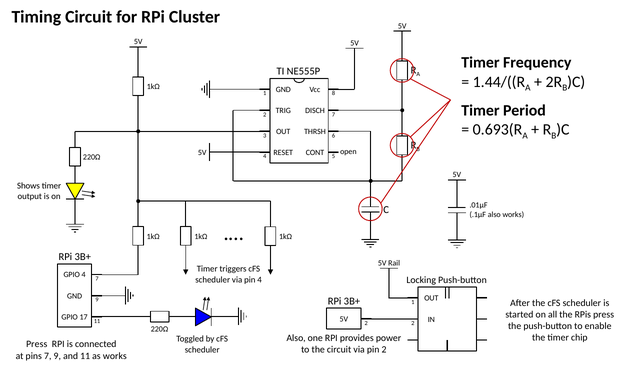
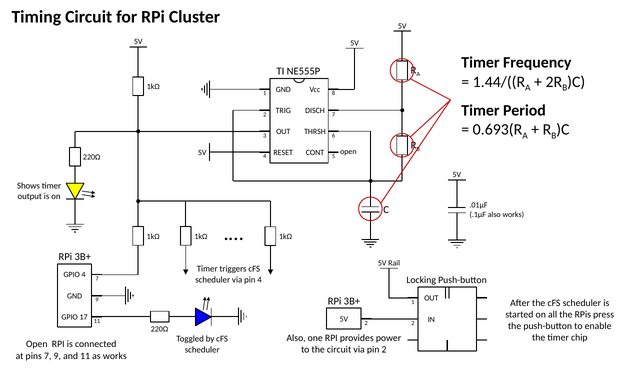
Press at (37, 344): Press -> Open
